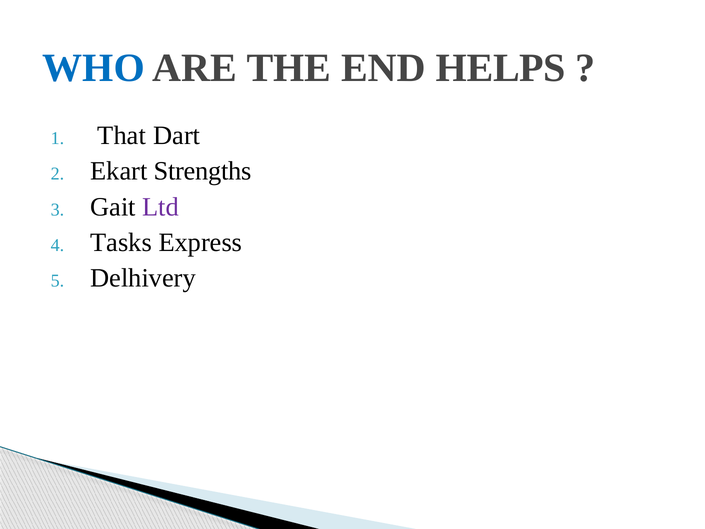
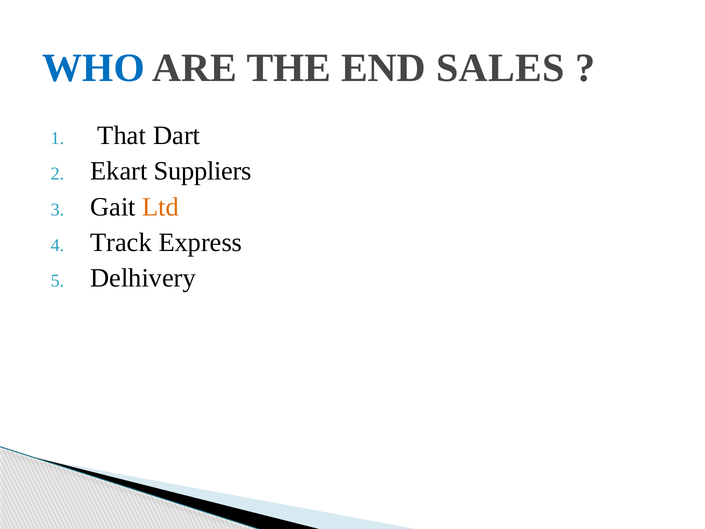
HELPS: HELPS -> SALES
Strengths: Strengths -> Suppliers
Ltd colour: purple -> orange
Tasks: Tasks -> Track
